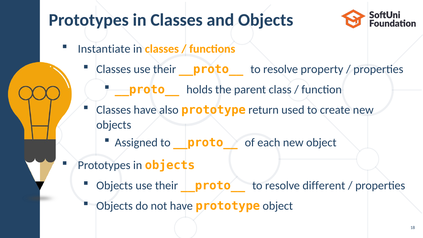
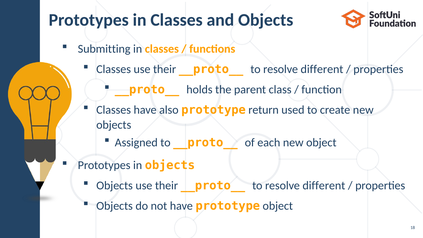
Instantiate: Instantiate -> Submitting
property at (322, 69): property -> different
